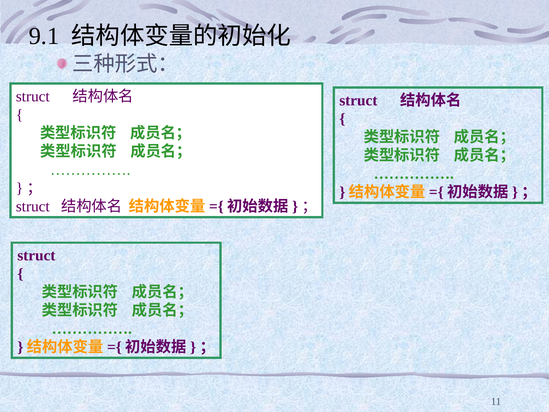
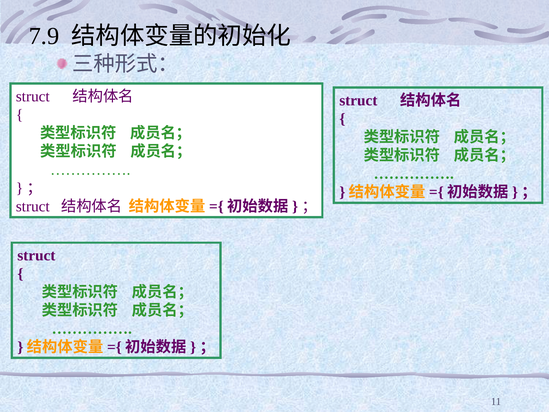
9.1: 9.1 -> 7.9
